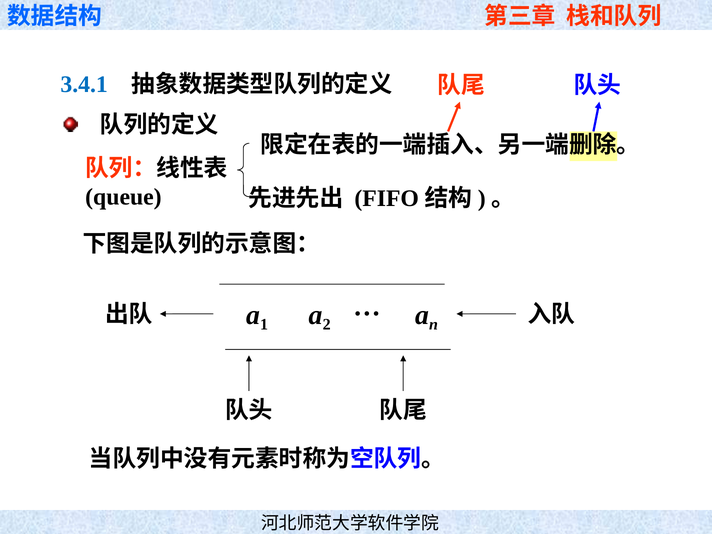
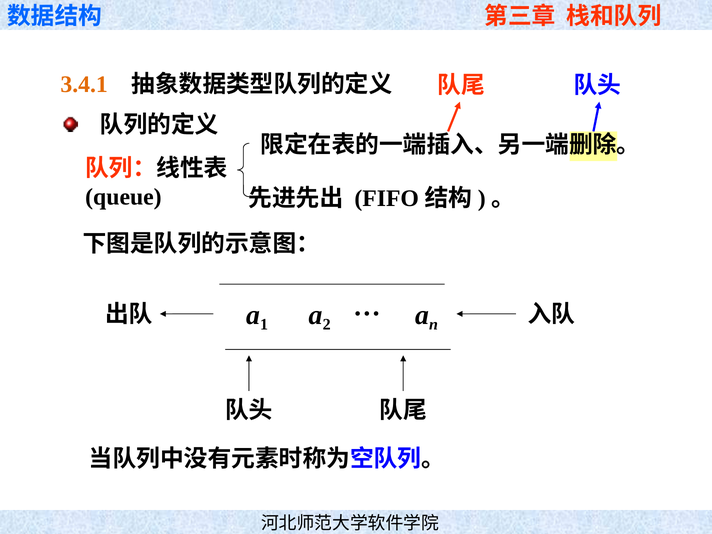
3.4.1 colour: blue -> orange
